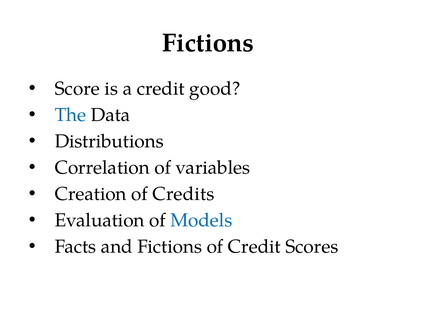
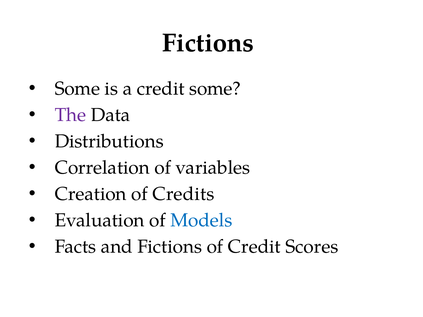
Score at (77, 89): Score -> Some
credit good: good -> some
The colour: blue -> purple
